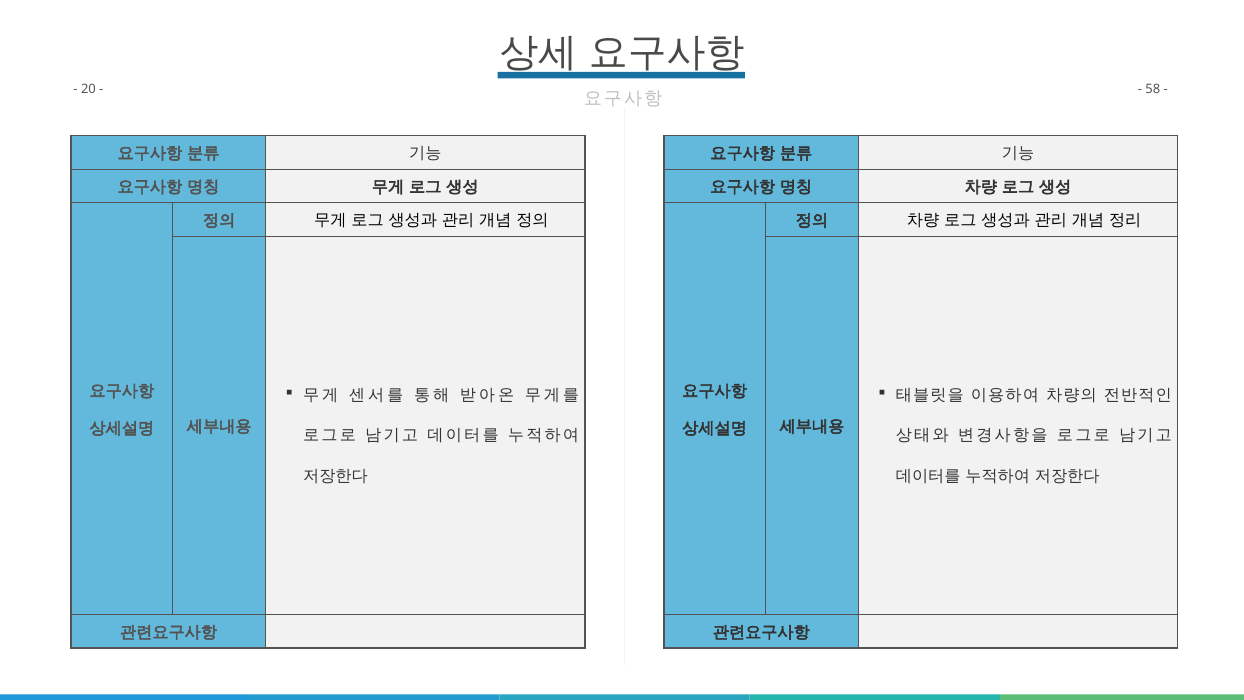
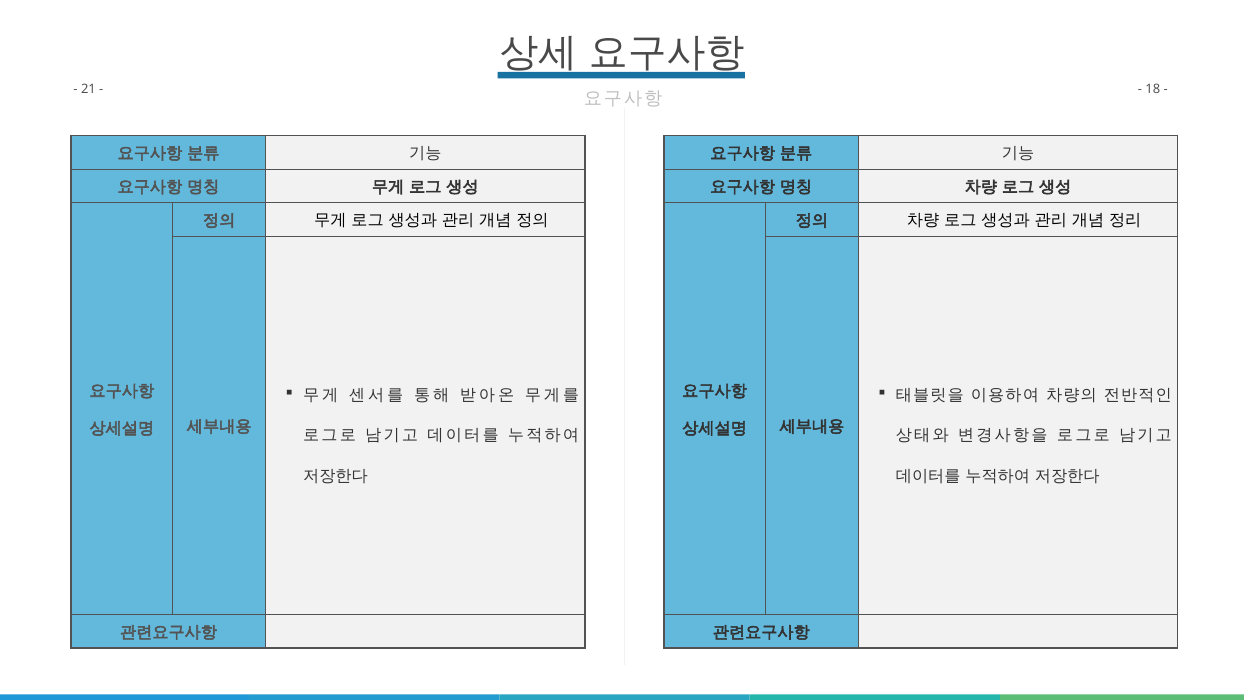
20: 20 -> 21
58: 58 -> 18
